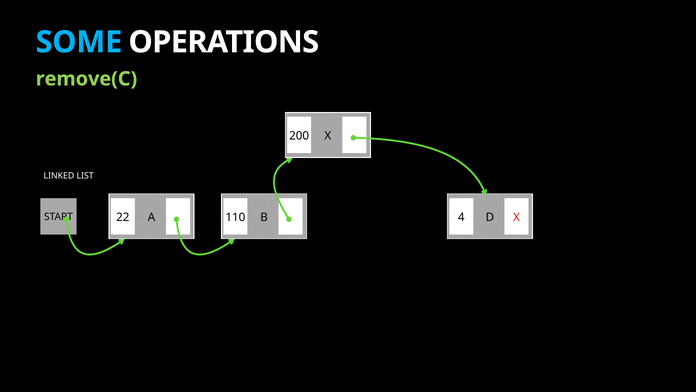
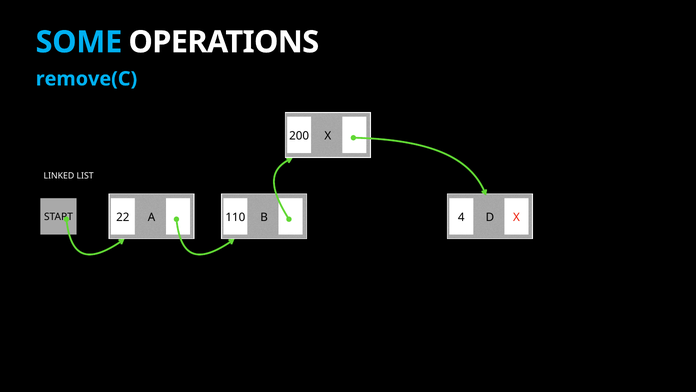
remove(C colour: light green -> light blue
